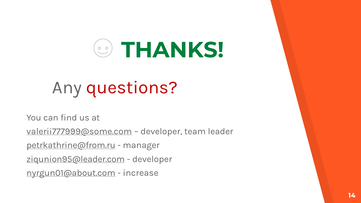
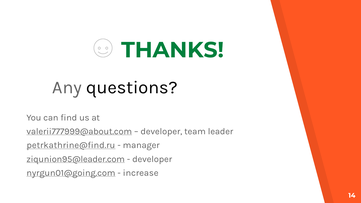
questions colour: red -> black
valerii777999@some.com: valerii777999@some.com -> valerii777999@about.com
petrkathrine@from.ru: petrkathrine@from.ru -> petrkathrine@find.ru
nyrgun01@about.com: nyrgun01@about.com -> nyrgun01@going.com
